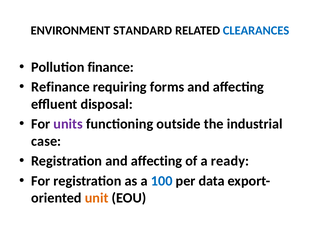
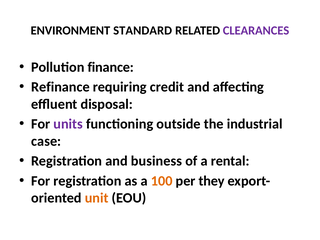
CLEARANCES colour: blue -> purple
forms: forms -> credit
Registration and affecting: affecting -> business
ready: ready -> rental
100 colour: blue -> orange
data: data -> they
